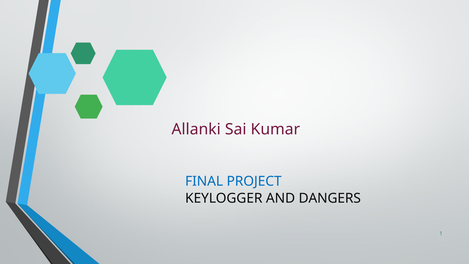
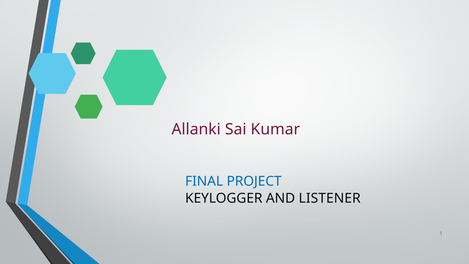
DANGERS: DANGERS -> LISTENER
